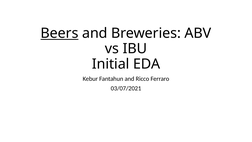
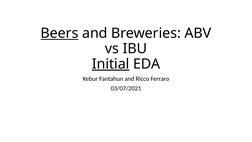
Initial underline: none -> present
